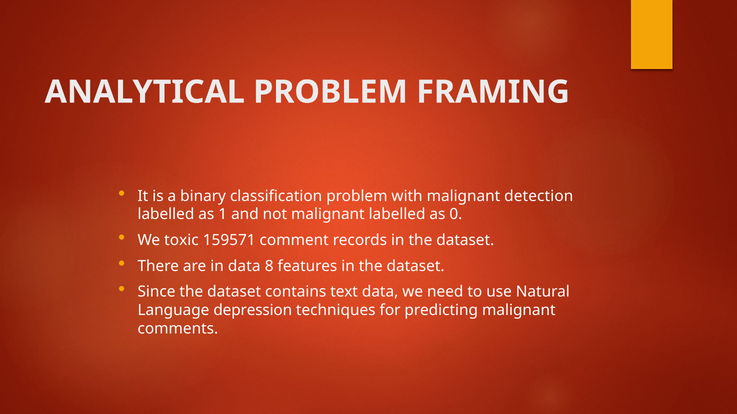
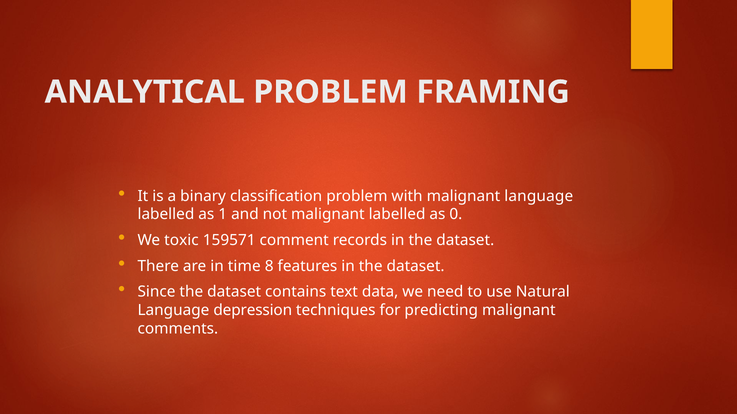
malignant detection: detection -> language
in data: data -> time
